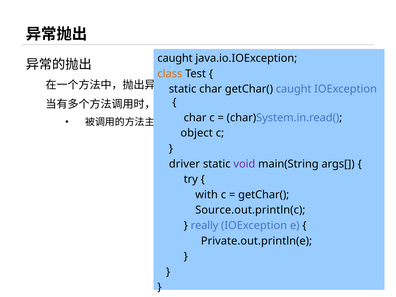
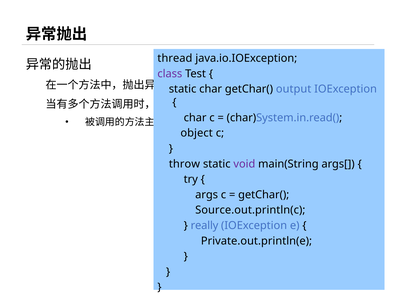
caught at (175, 58): caught -> thread
class colour: orange -> purple
getChar( caught: caught -> output
driver: driver -> throw
with: with -> args
